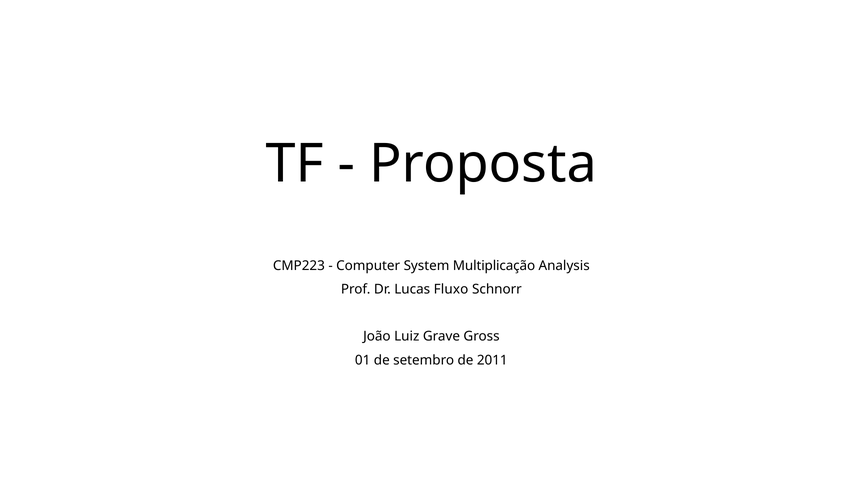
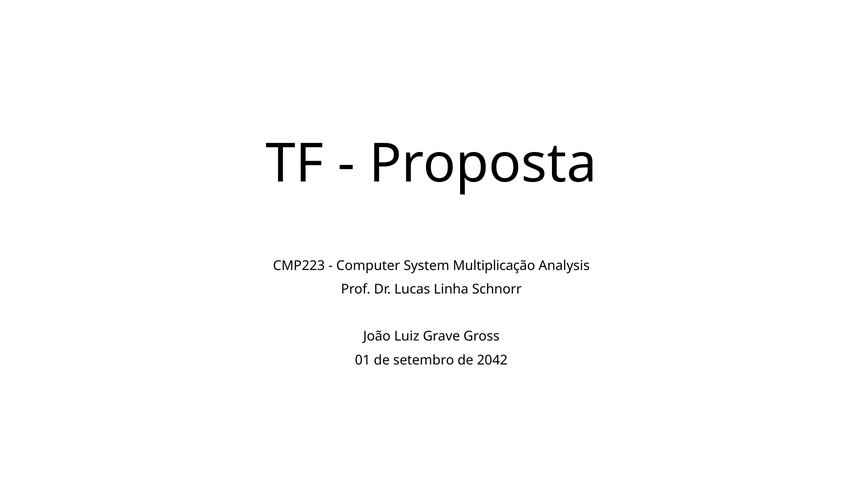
Fluxo: Fluxo -> Linha
2011: 2011 -> 2042
